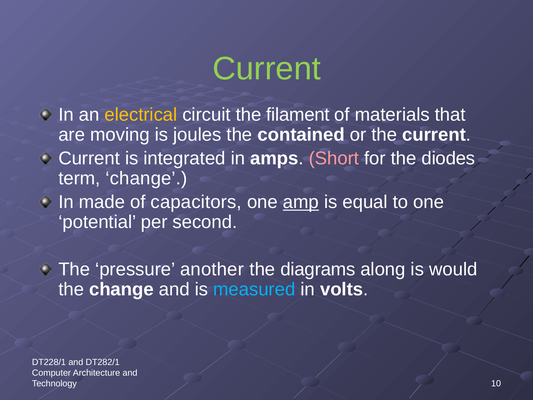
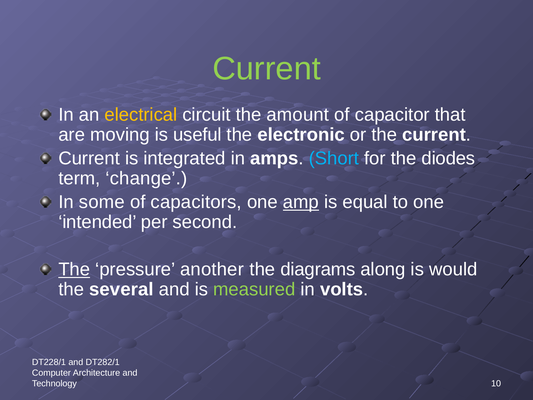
filament: filament -> amount
materials: materials -> capacitor
joules: joules -> useful
contained: contained -> electronic
Short colour: pink -> light blue
made: made -> some
potential: potential -> intended
The at (74, 269) underline: none -> present
the change: change -> several
measured colour: light blue -> light green
